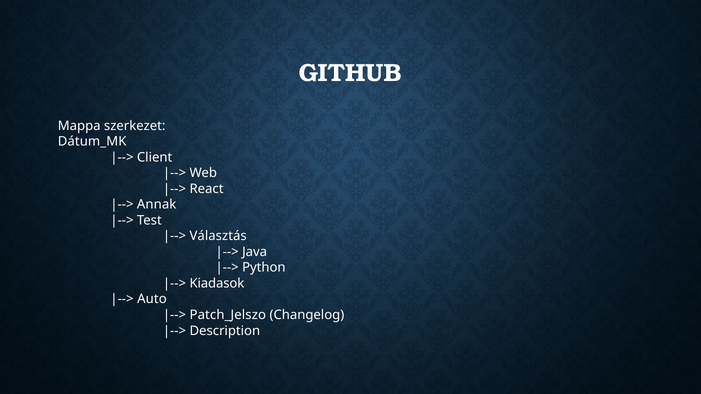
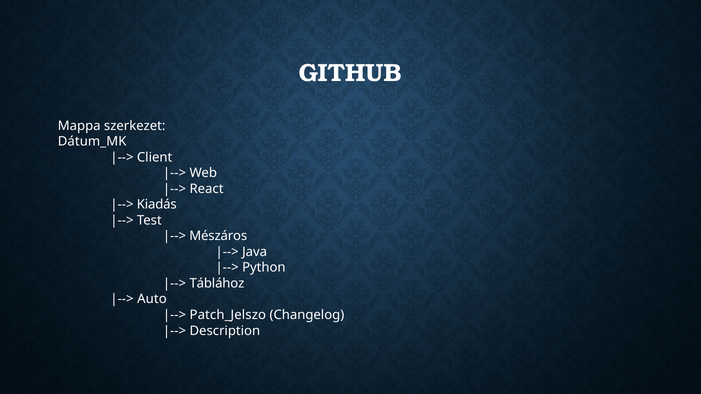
Annak: Annak -> Kiadás
Választás: Választás -> Mészáros
Kiadasok: Kiadasok -> Táblához
